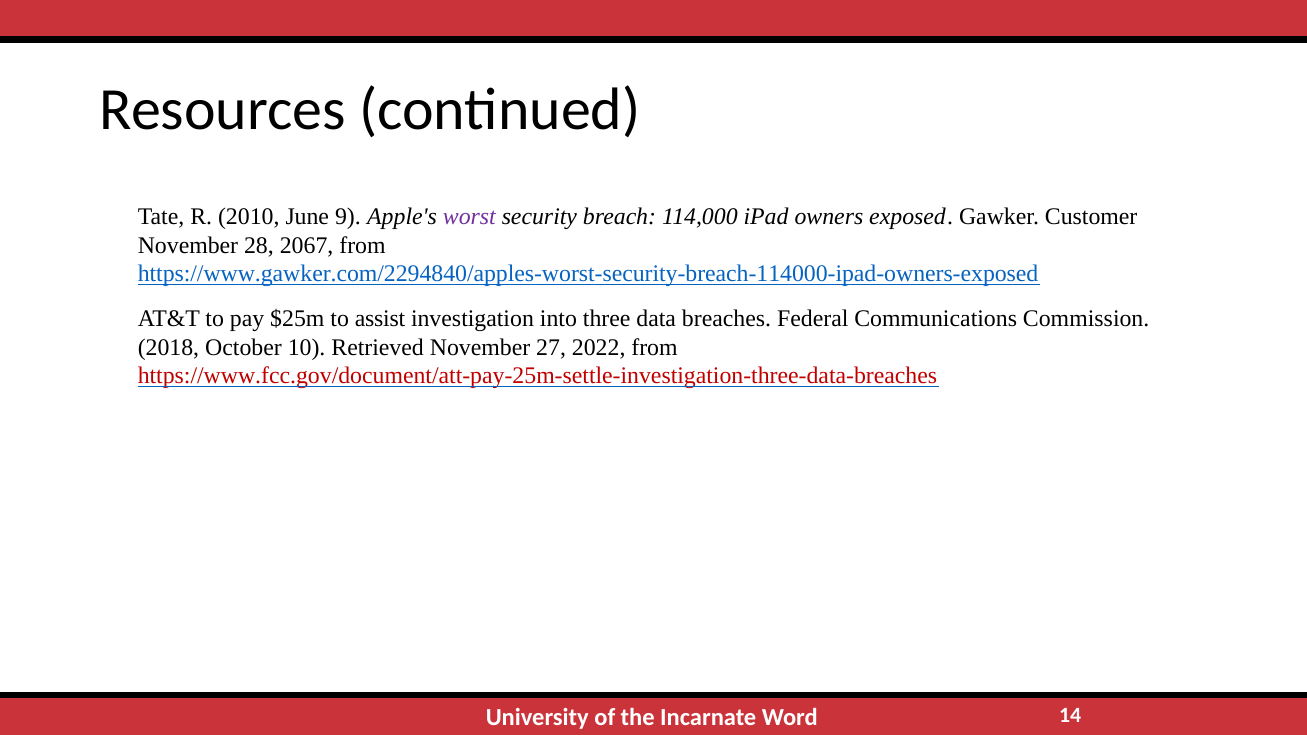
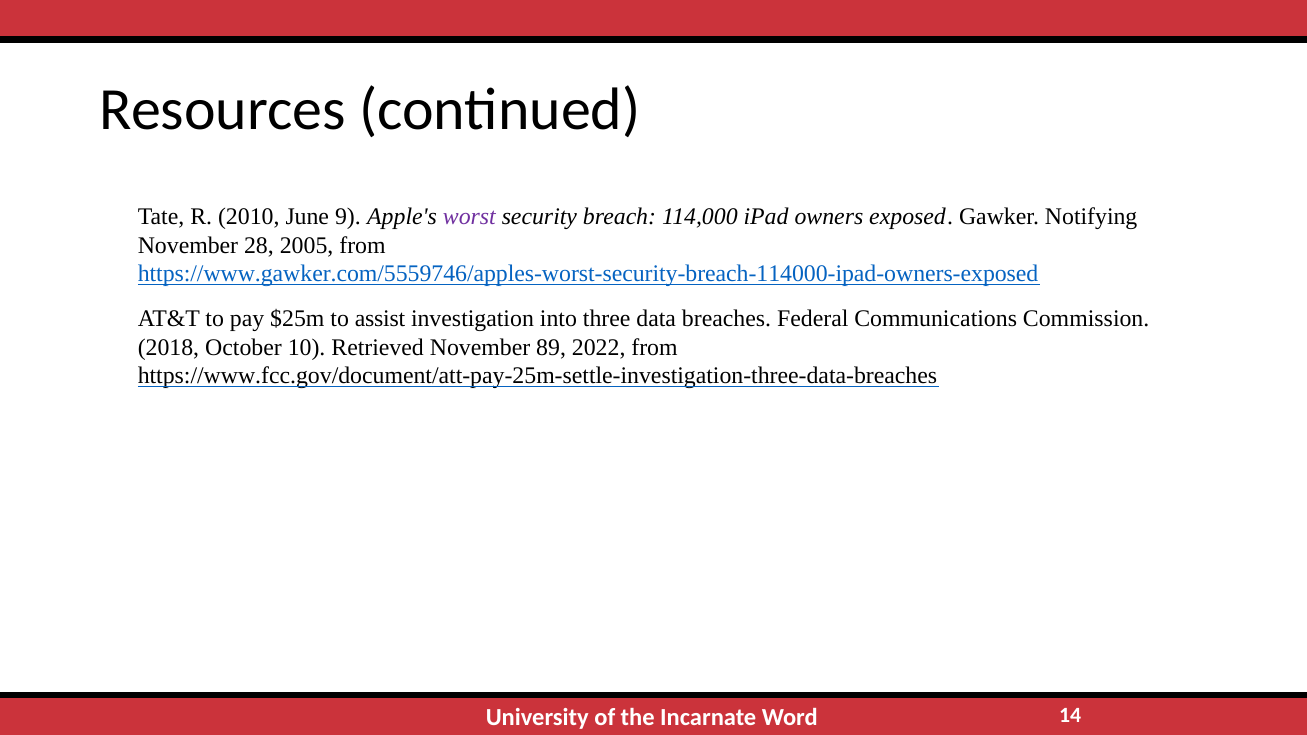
Customer: Customer -> Notifying
2067: 2067 -> 2005
https://www.gawker.com/2294840/apples-worst-security-breach-114000-ipad-owners-exposed: https://www.gawker.com/2294840/apples-worst-security-breach-114000-ipad-owners-exposed -> https://www.gawker.com/5559746/apples-worst-security-breach-114000-ipad-owners-exposed
27: 27 -> 89
https://www.fcc.gov/document/att-pay-25m-settle-investigation-three-data-breaches colour: red -> black
